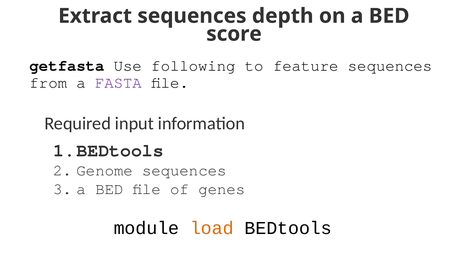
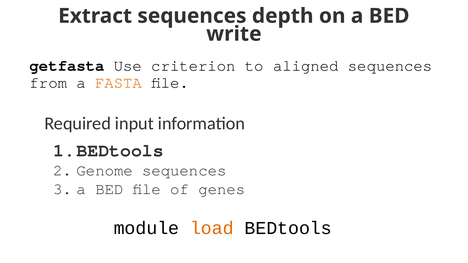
score: score -> write
following: following -> criterion
feature: feature -> aligned
FASTA colour: purple -> orange
